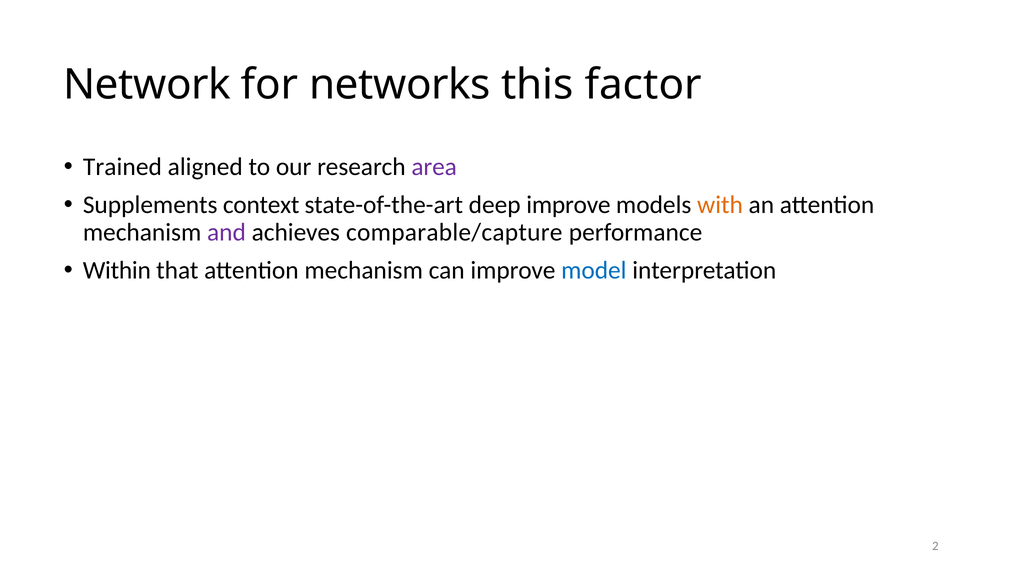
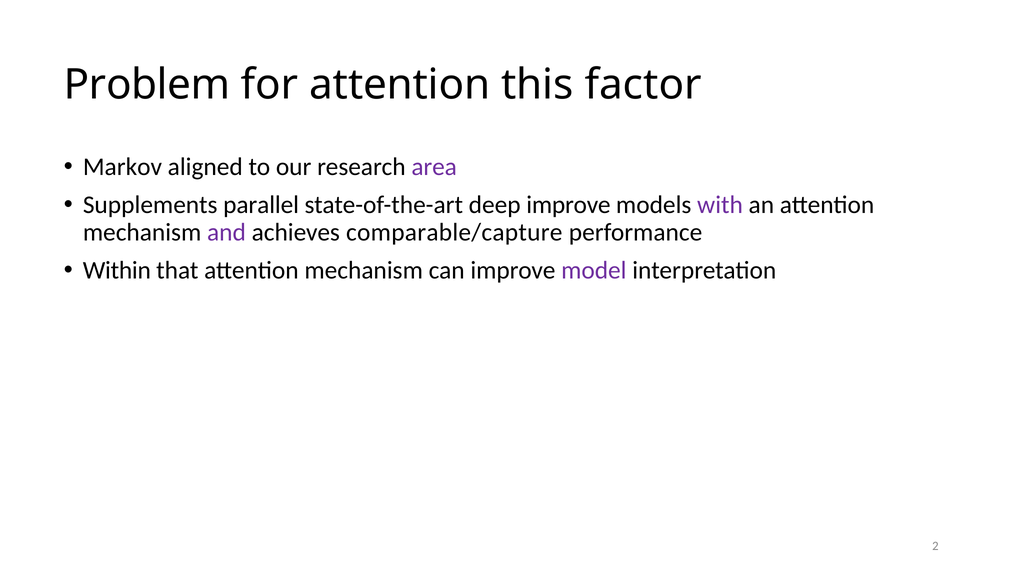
Network: Network -> Problem
for networks: networks -> attention
Trained: Trained -> Markov
context: context -> parallel
with colour: orange -> purple
model colour: blue -> purple
